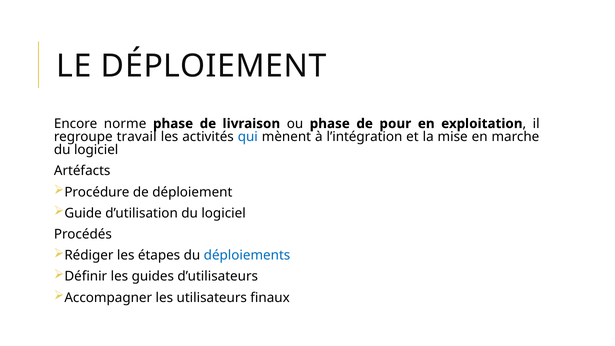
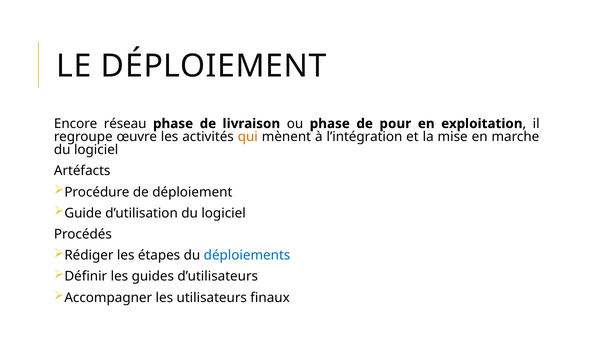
norme: norme -> réseau
travail: travail -> œuvre
qui colour: blue -> orange
